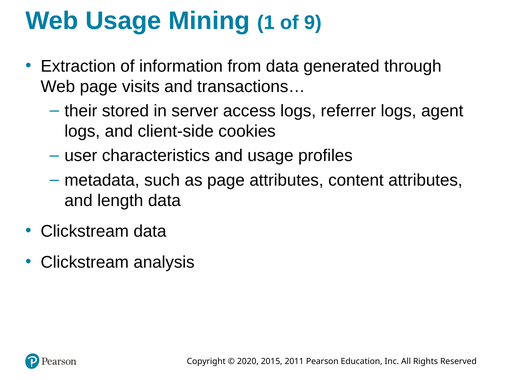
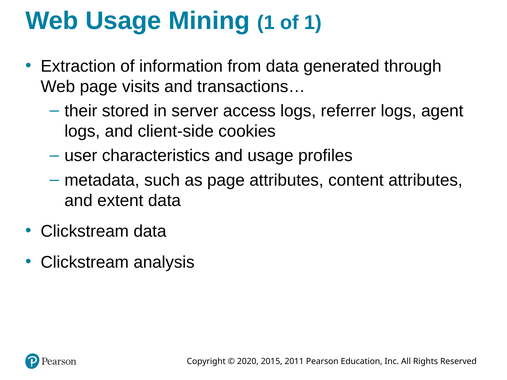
of 9: 9 -> 1
length: length -> extent
